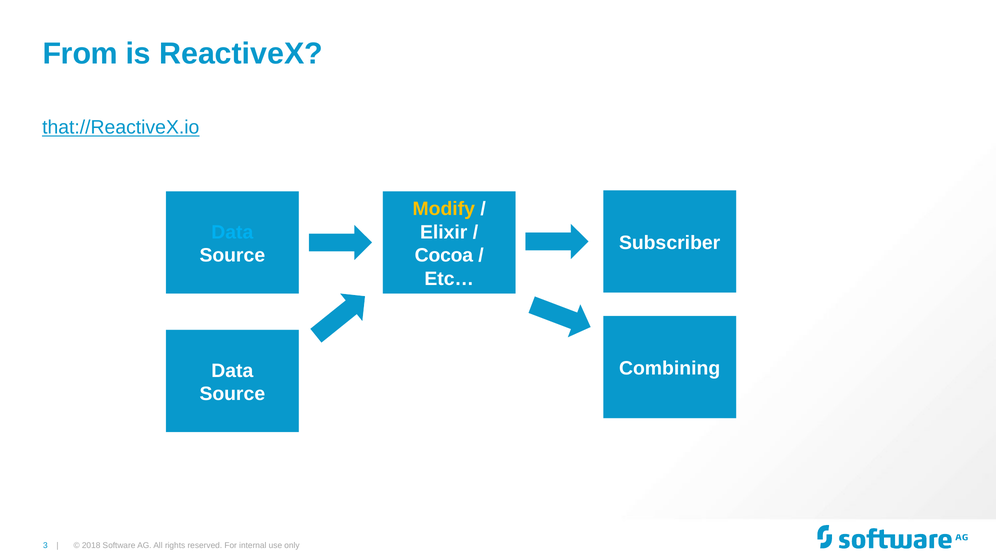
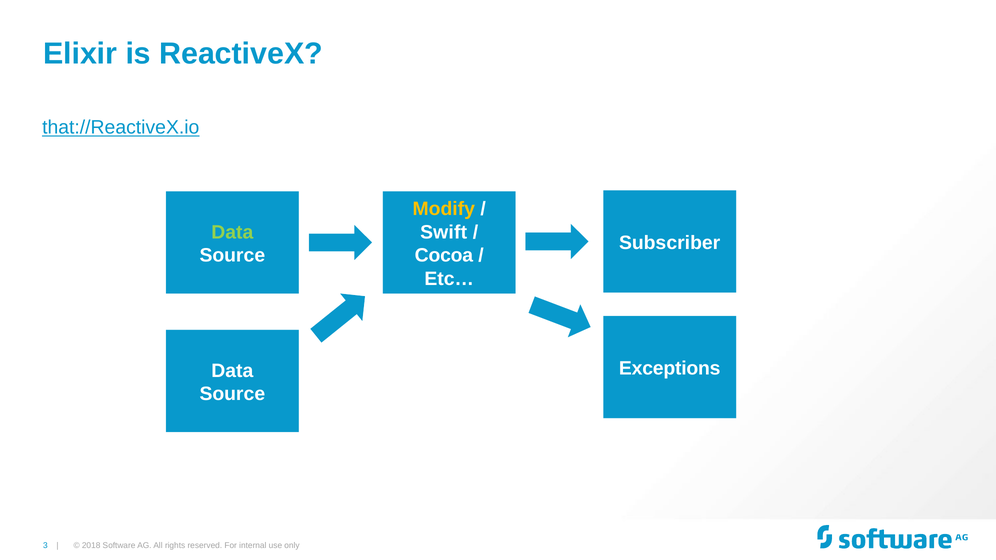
From: From -> Elixir
Data at (232, 232) colour: light blue -> light green
Elixir: Elixir -> Swift
Combining: Combining -> Exceptions
